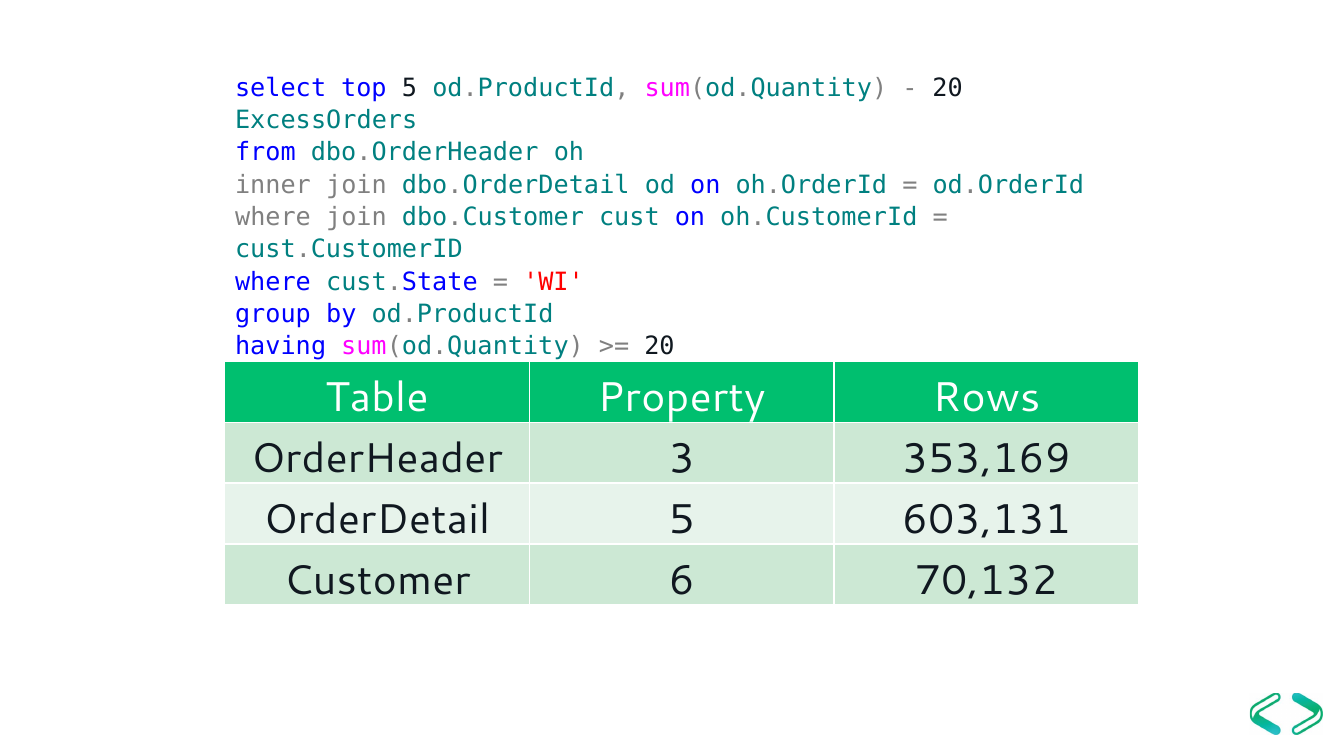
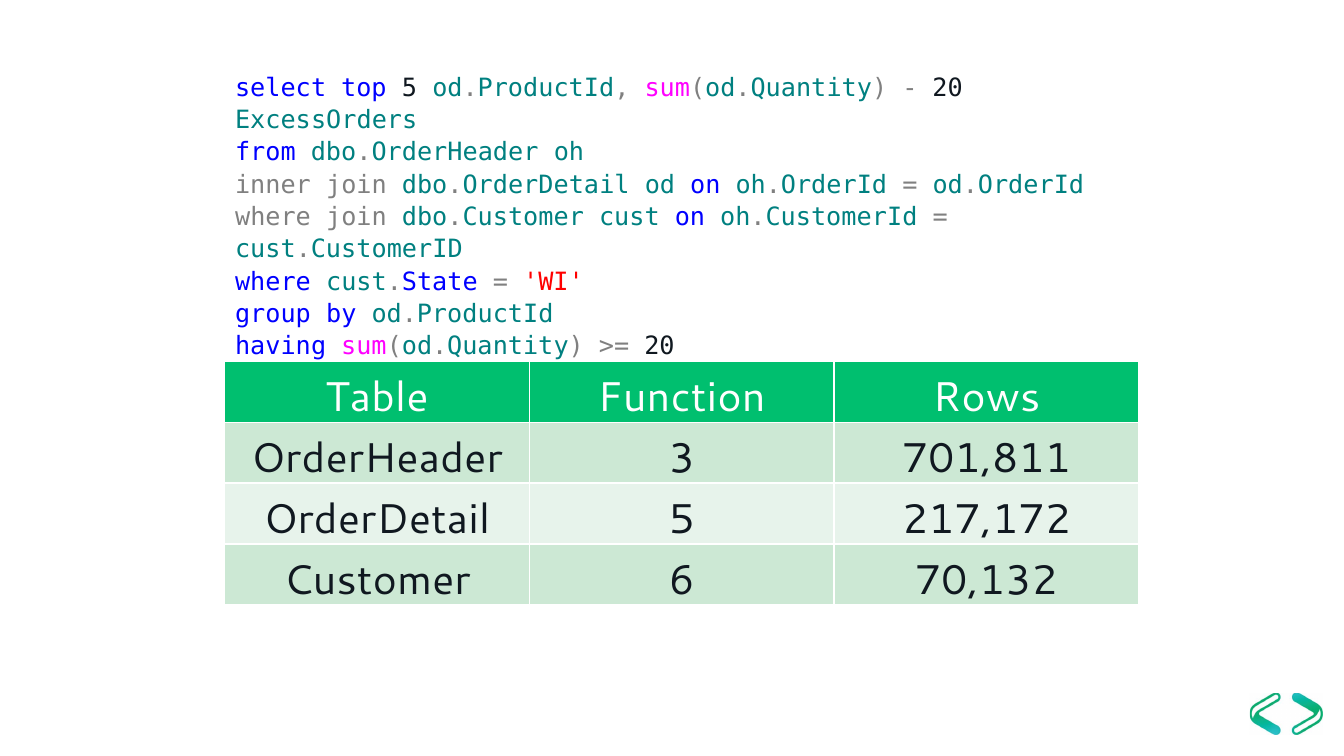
Property: Property -> Function
353,169: 353,169 -> 701,811
603,131: 603,131 -> 217,172
